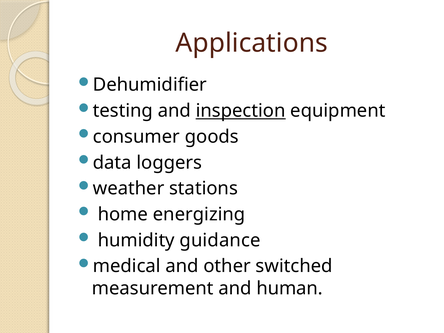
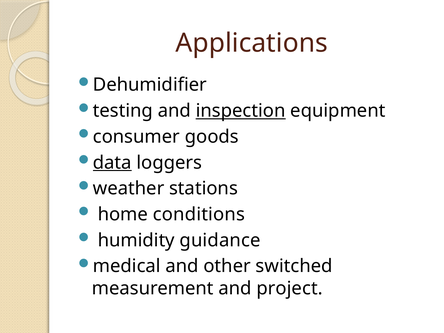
data underline: none -> present
energizing: energizing -> conditions
human: human -> project
